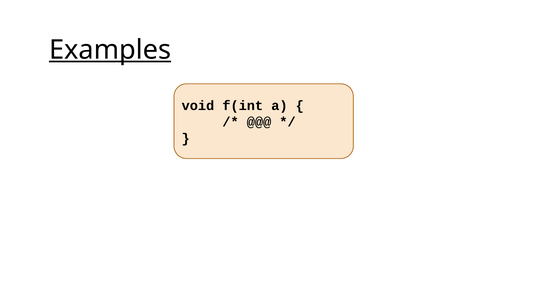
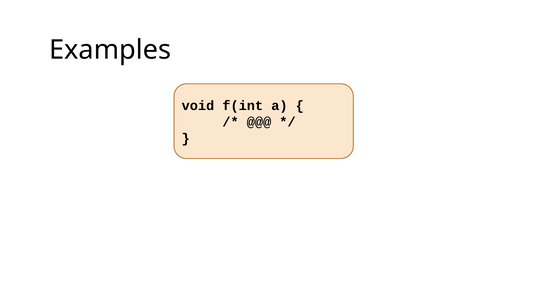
Examples underline: present -> none
